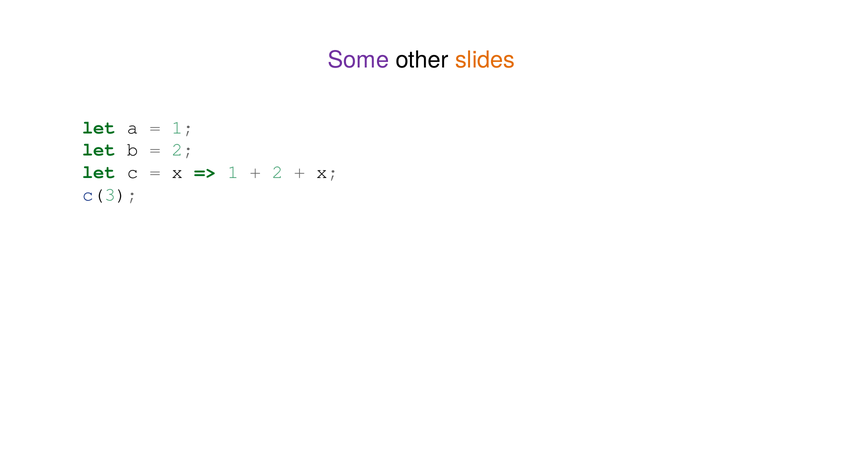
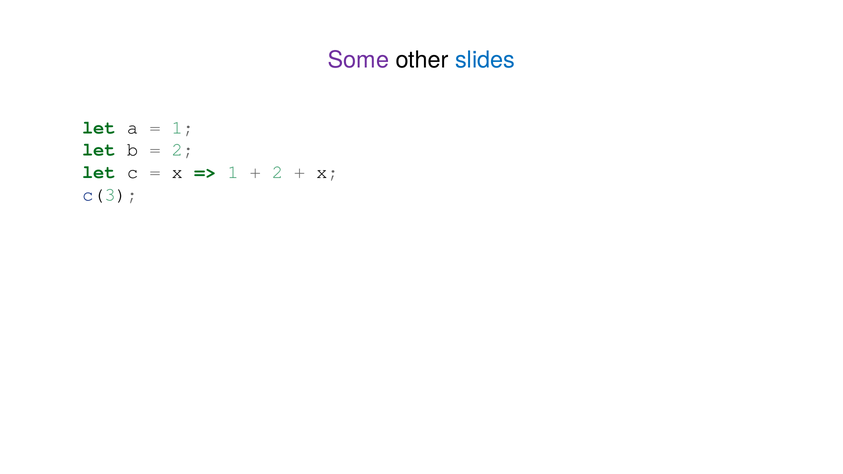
slides colour: orange -> blue
